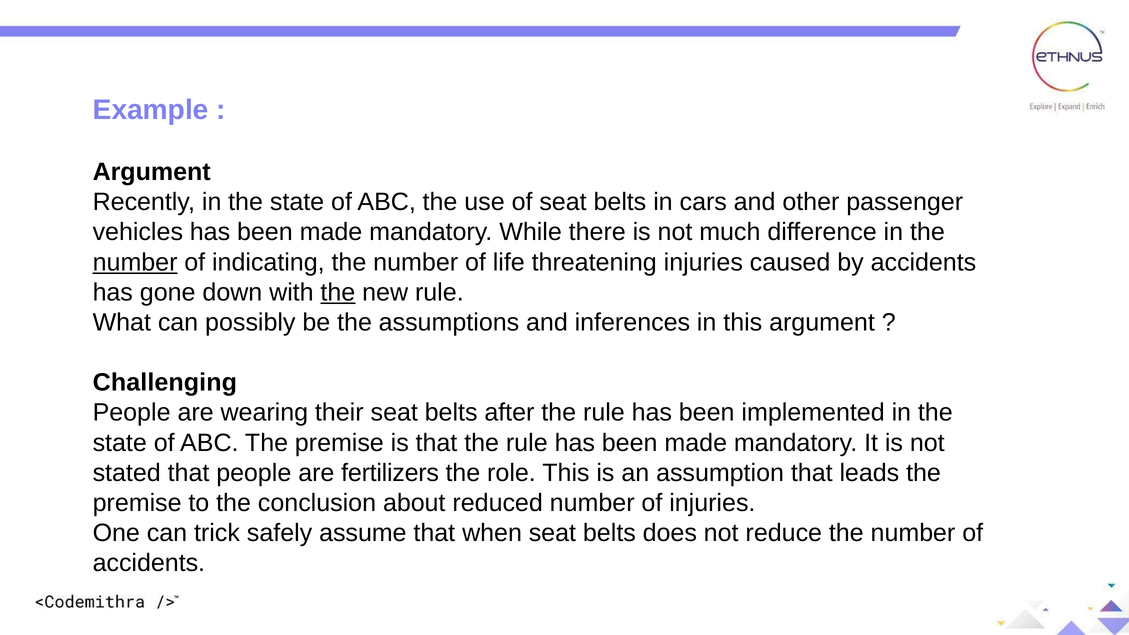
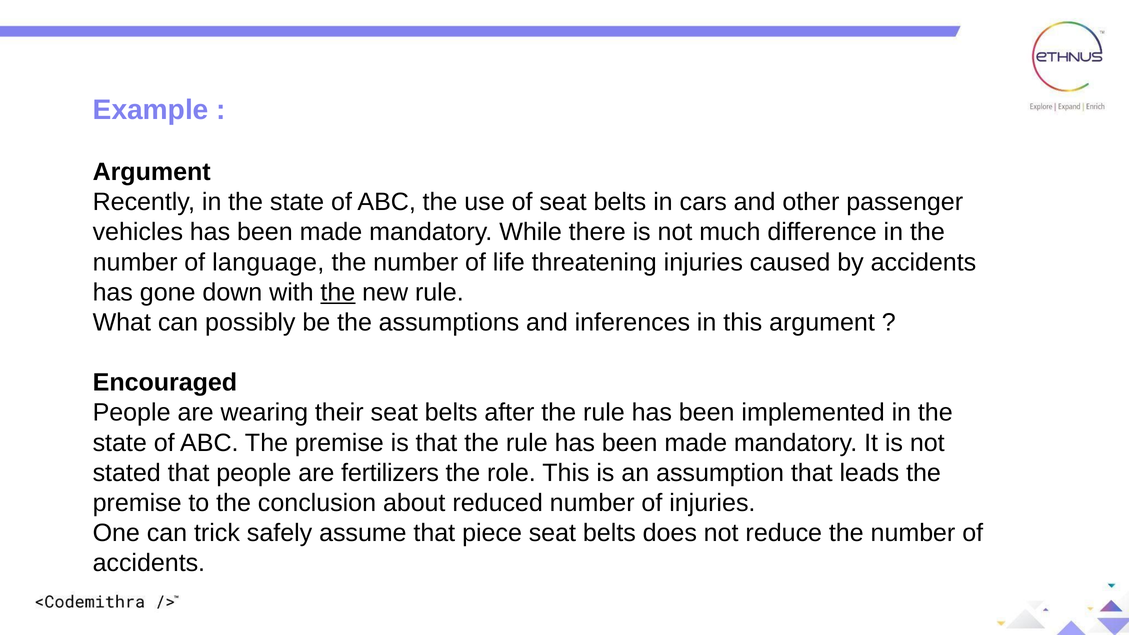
number at (135, 262) underline: present -> none
indicating: indicating -> language
Challenging: Challenging -> Encouraged
when: when -> piece
